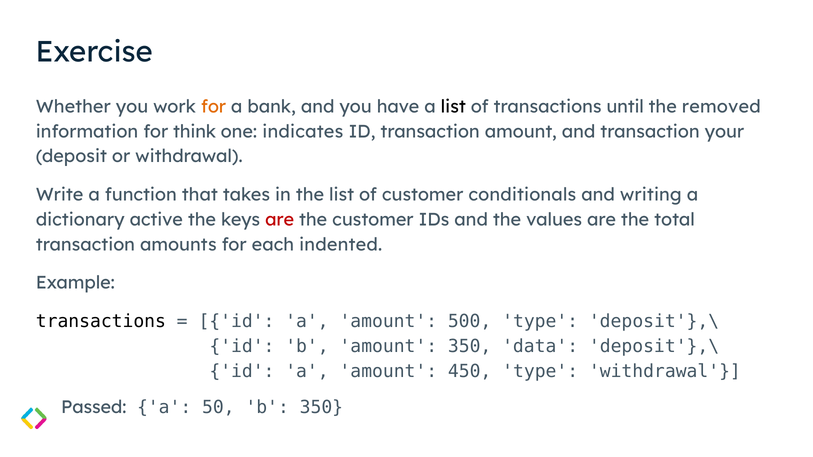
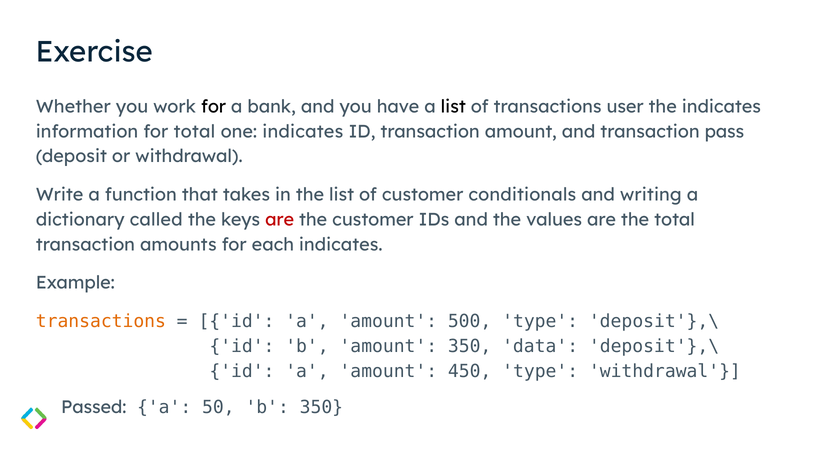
for at (214, 107) colour: orange -> black
until: until -> user
the removed: removed -> indicates
for think: think -> total
your: your -> pass
active: active -> called
each indented: indented -> indicates
transactions at (101, 322) colour: black -> orange
